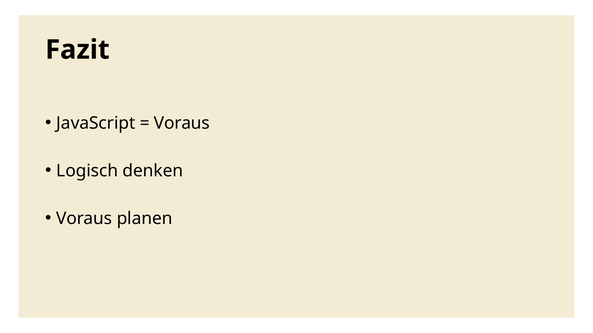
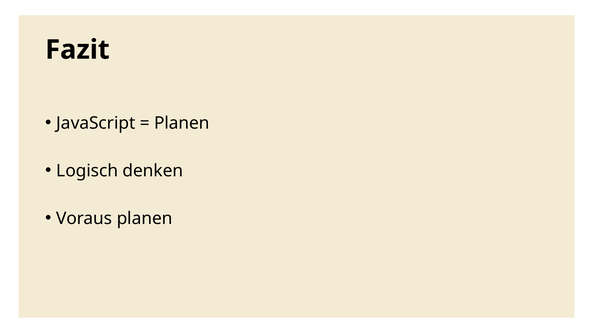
Voraus at (182, 123): Voraus -> Planen
